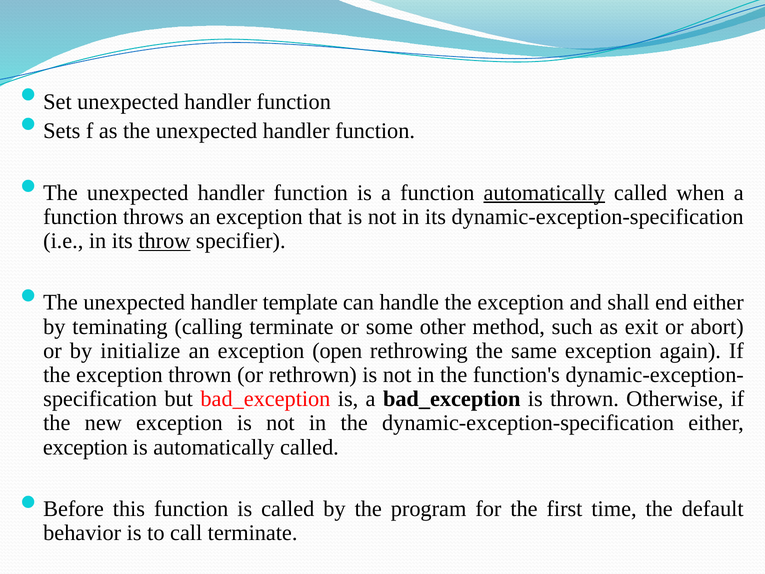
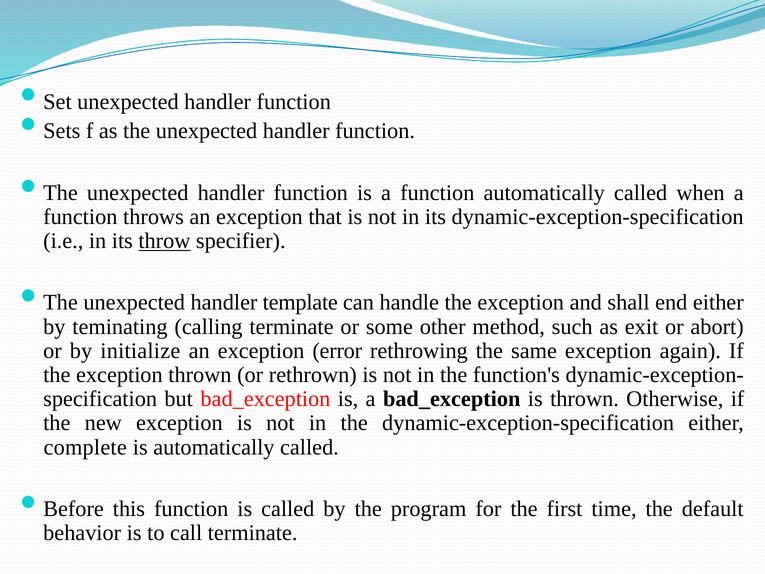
automatically at (544, 193) underline: present -> none
open: open -> error
exception at (85, 447): exception -> complete
